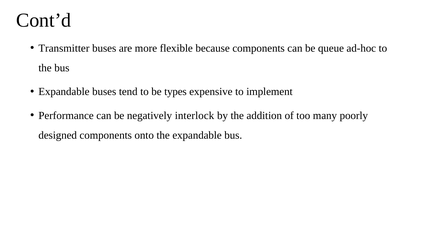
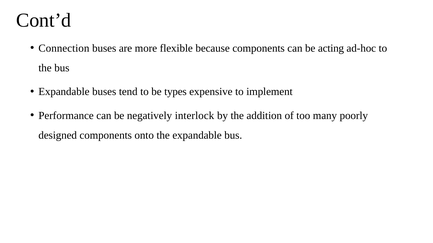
Transmitter: Transmitter -> Connection
queue: queue -> acting
